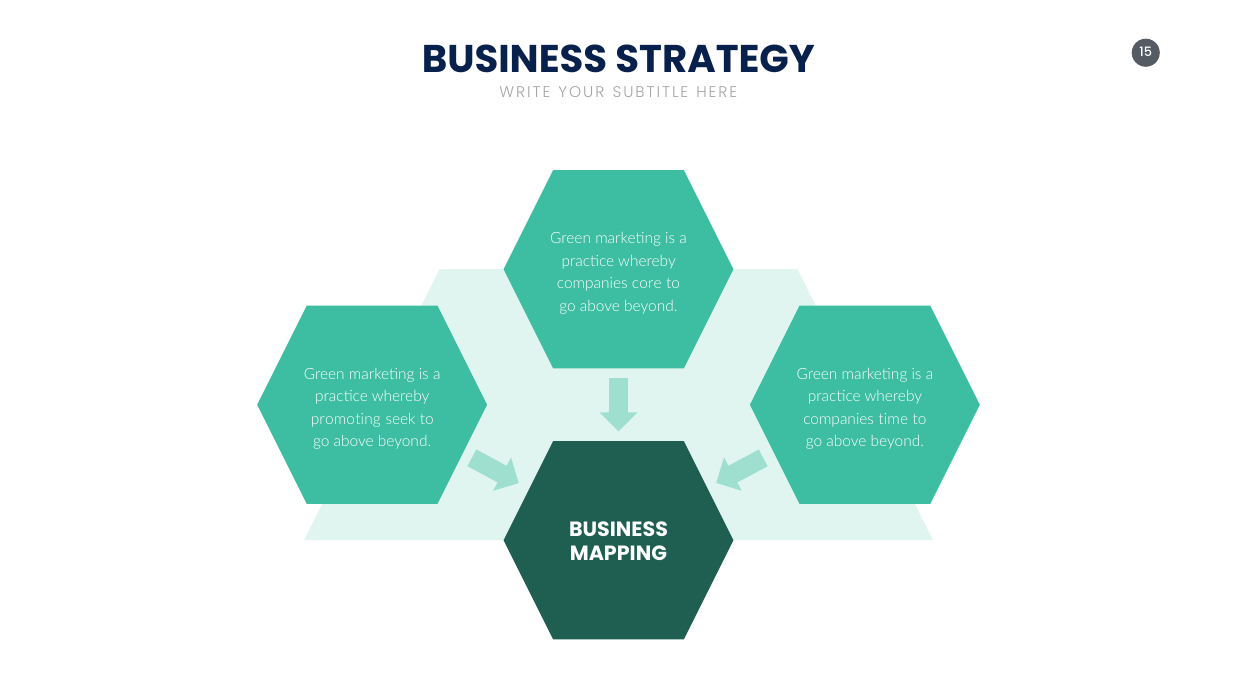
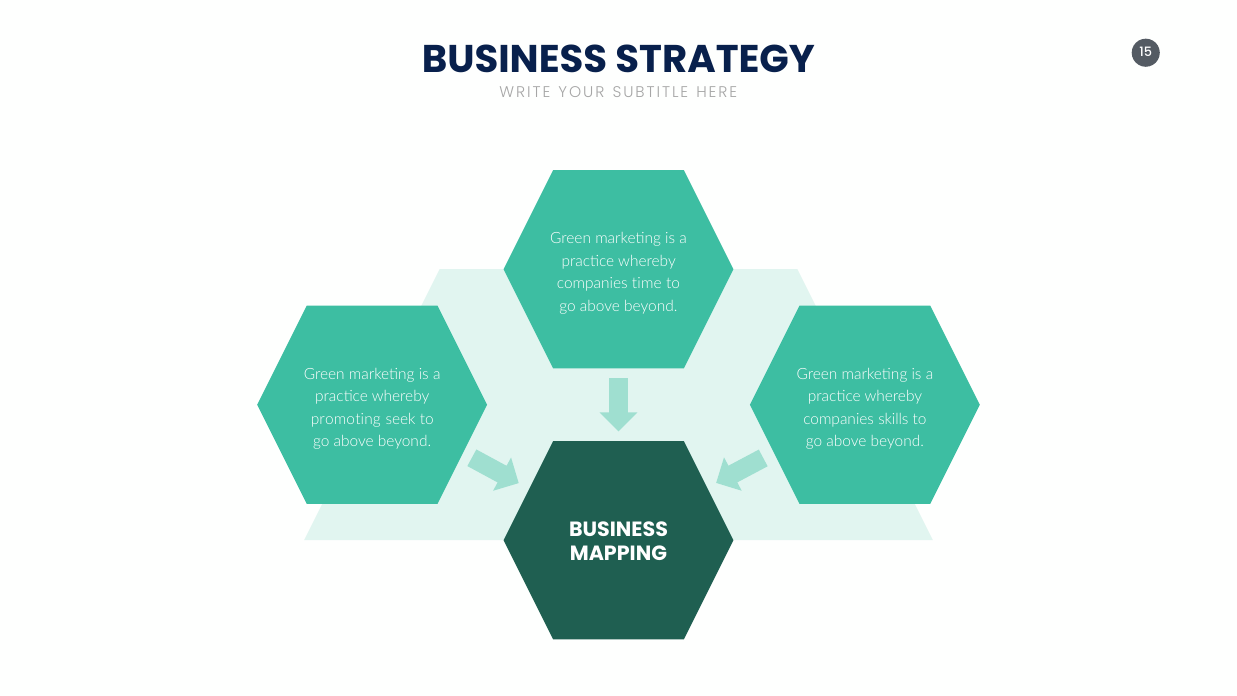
core: core -> time
time: time -> skills
